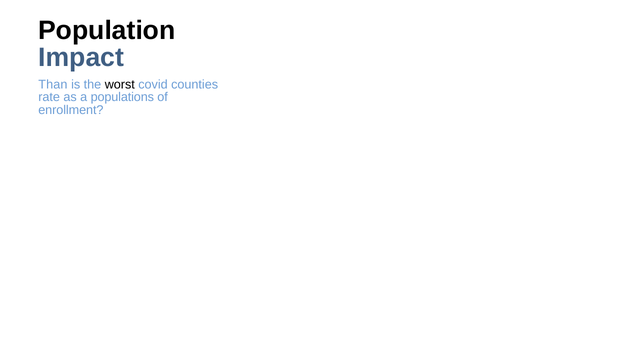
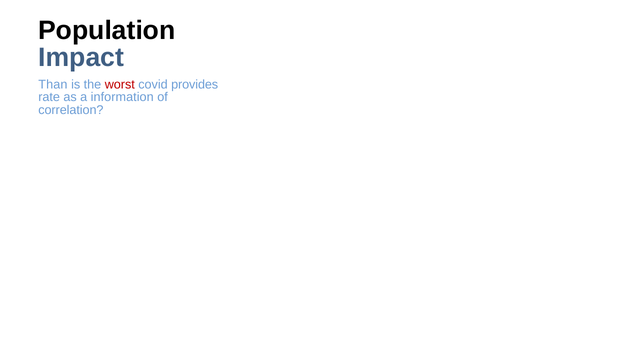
worst colour: black -> red
counties: counties -> provides
populations: populations -> information
enrollment: enrollment -> correlation
